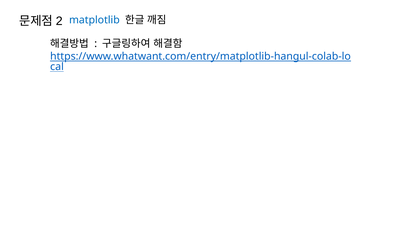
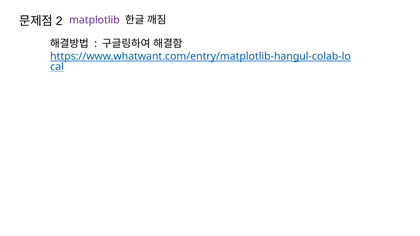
matplotlib colour: blue -> purple
